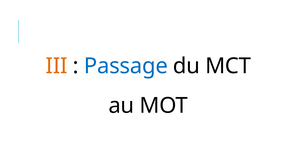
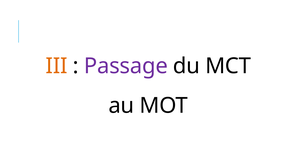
Passage colour: blue -> purple
